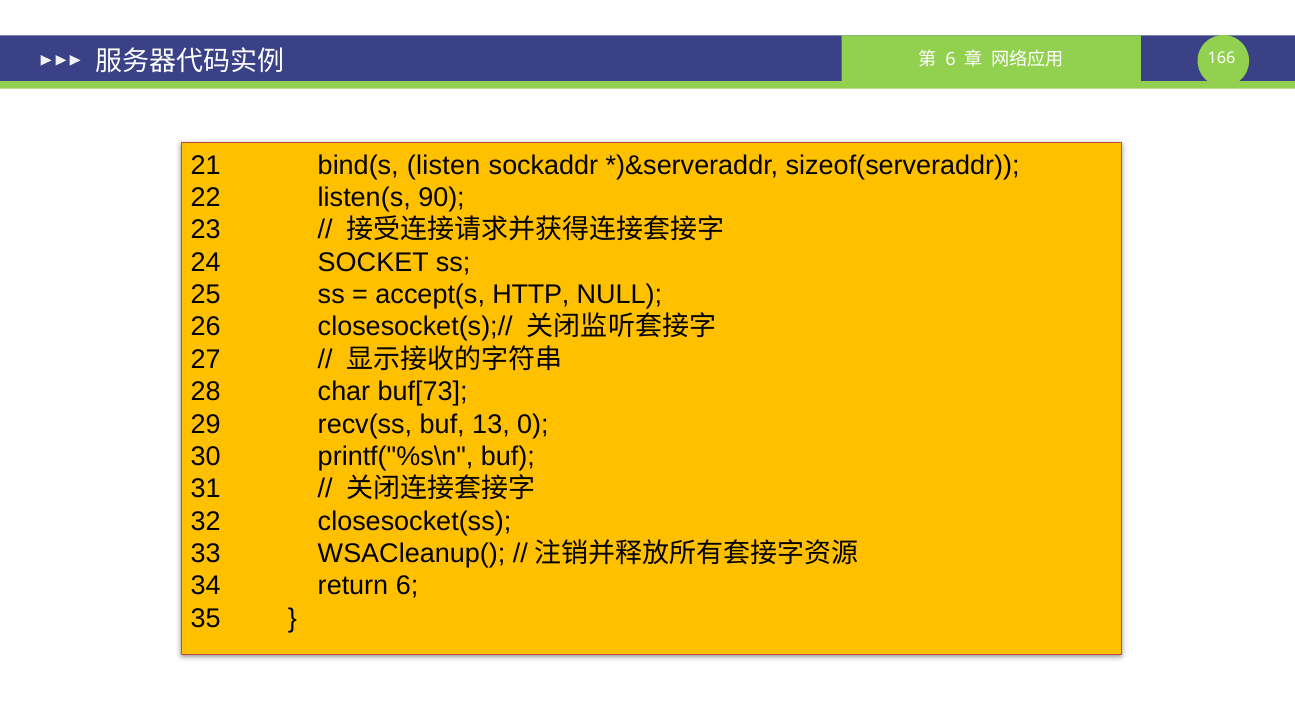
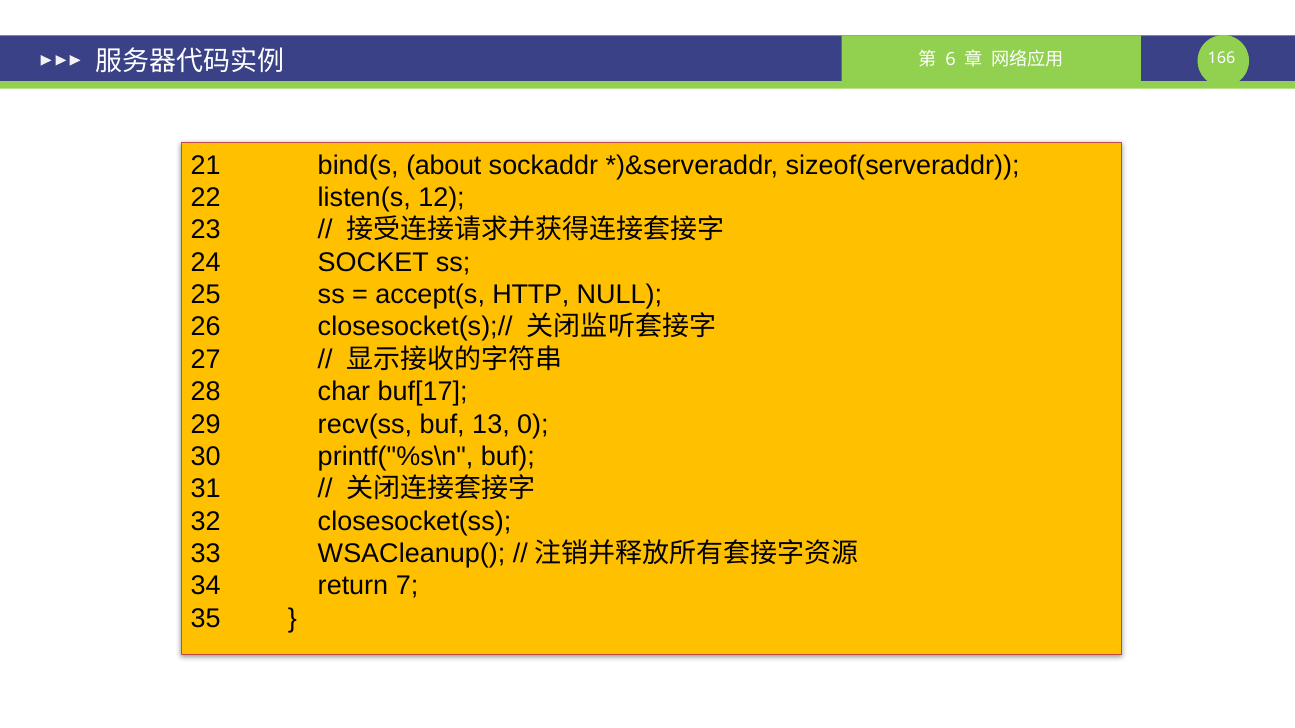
listen: listen -> about
90: 90 -> 12
buf[73: buf[73 -> buf[17
return 6: 6 -> 7
